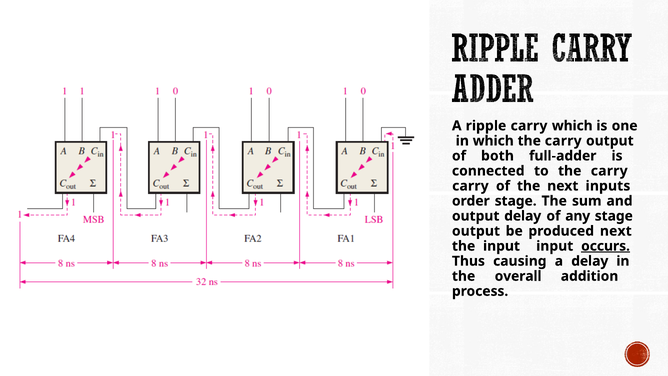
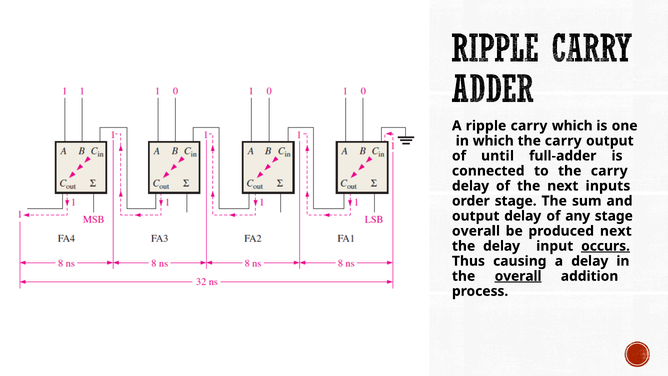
both: both -> until
carry at (470, 186): carry -> delay
output at (476, 231): output -> overall
the input: input -> delay
overall at (518, 276) underline: none -> present
